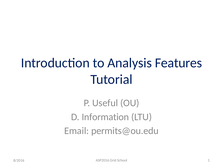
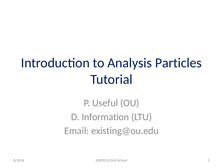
Features: Features -> Particles
permits@ou.edu: permits@ou.edu -> existing@ou.edu
